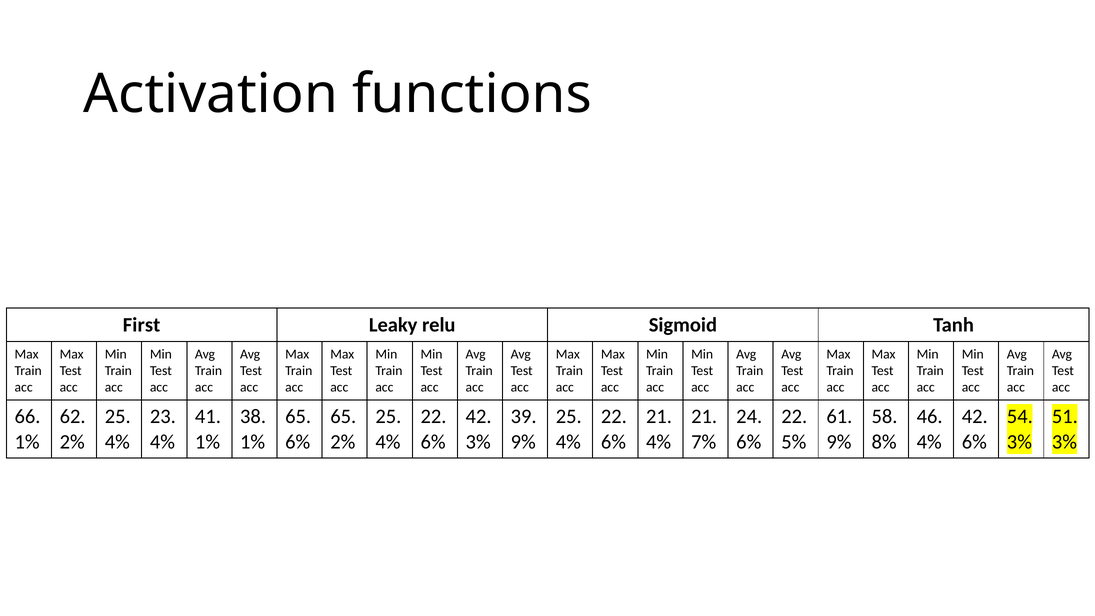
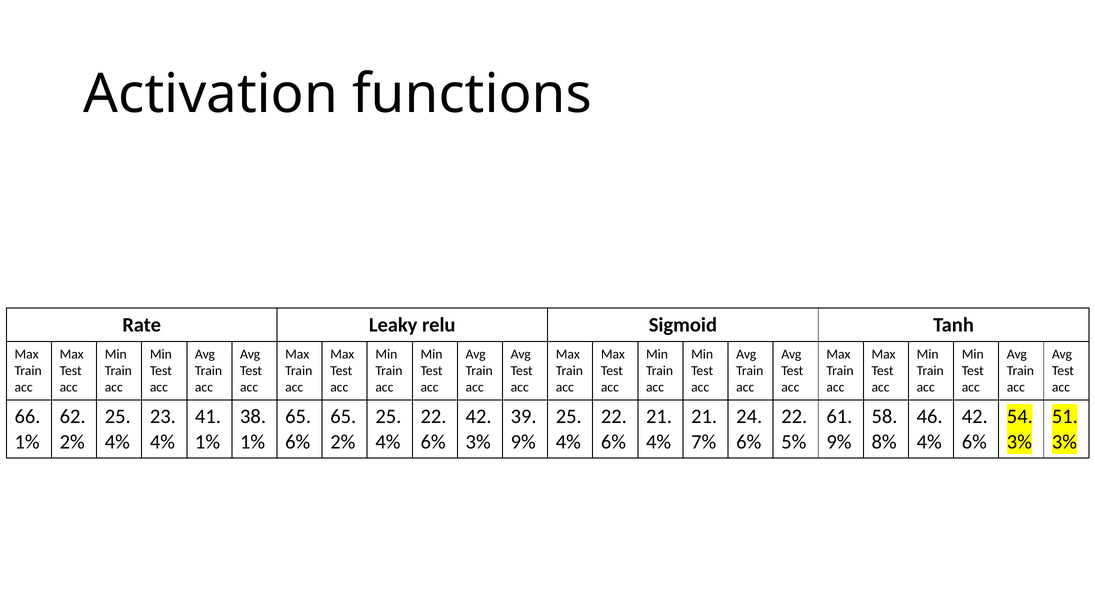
First: First -> Rate
